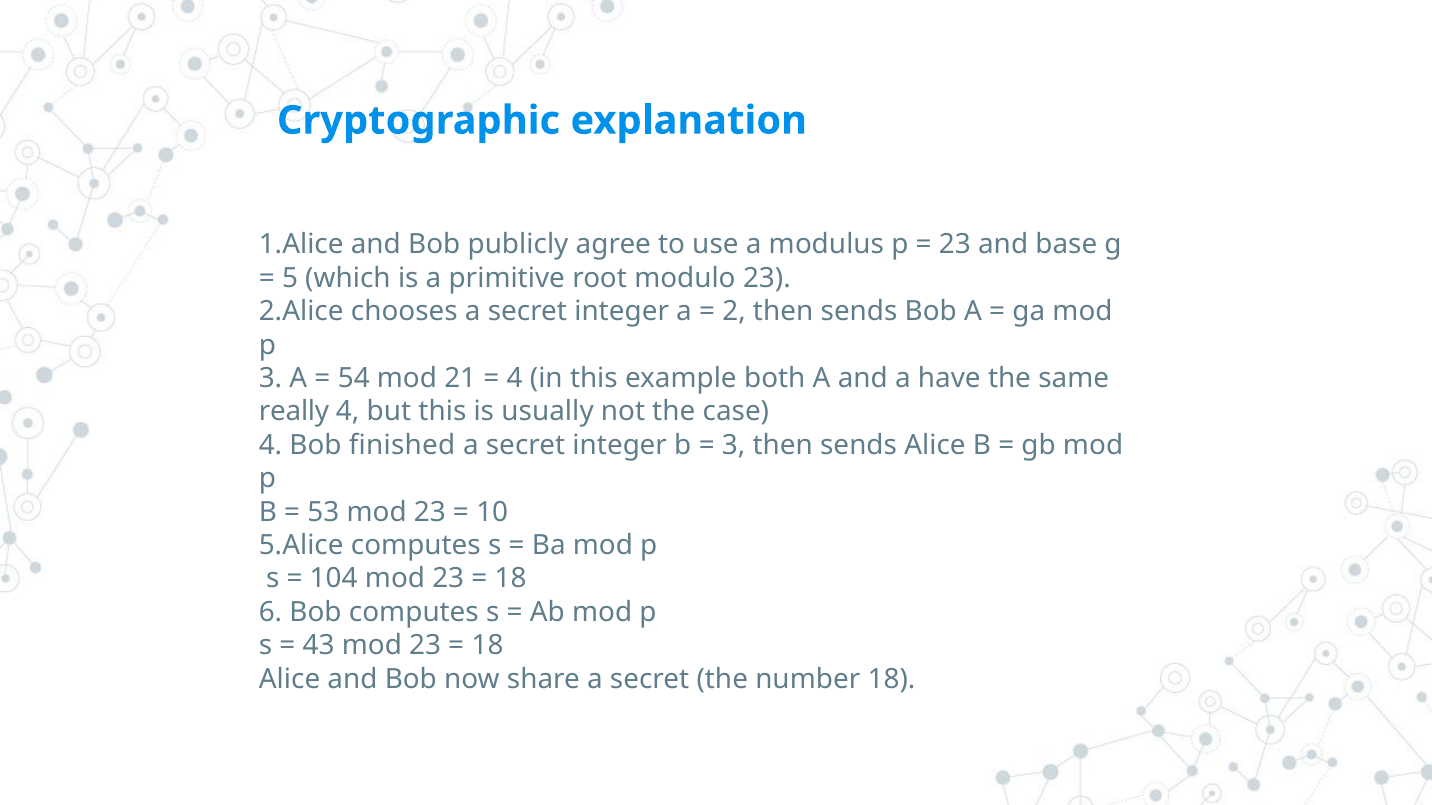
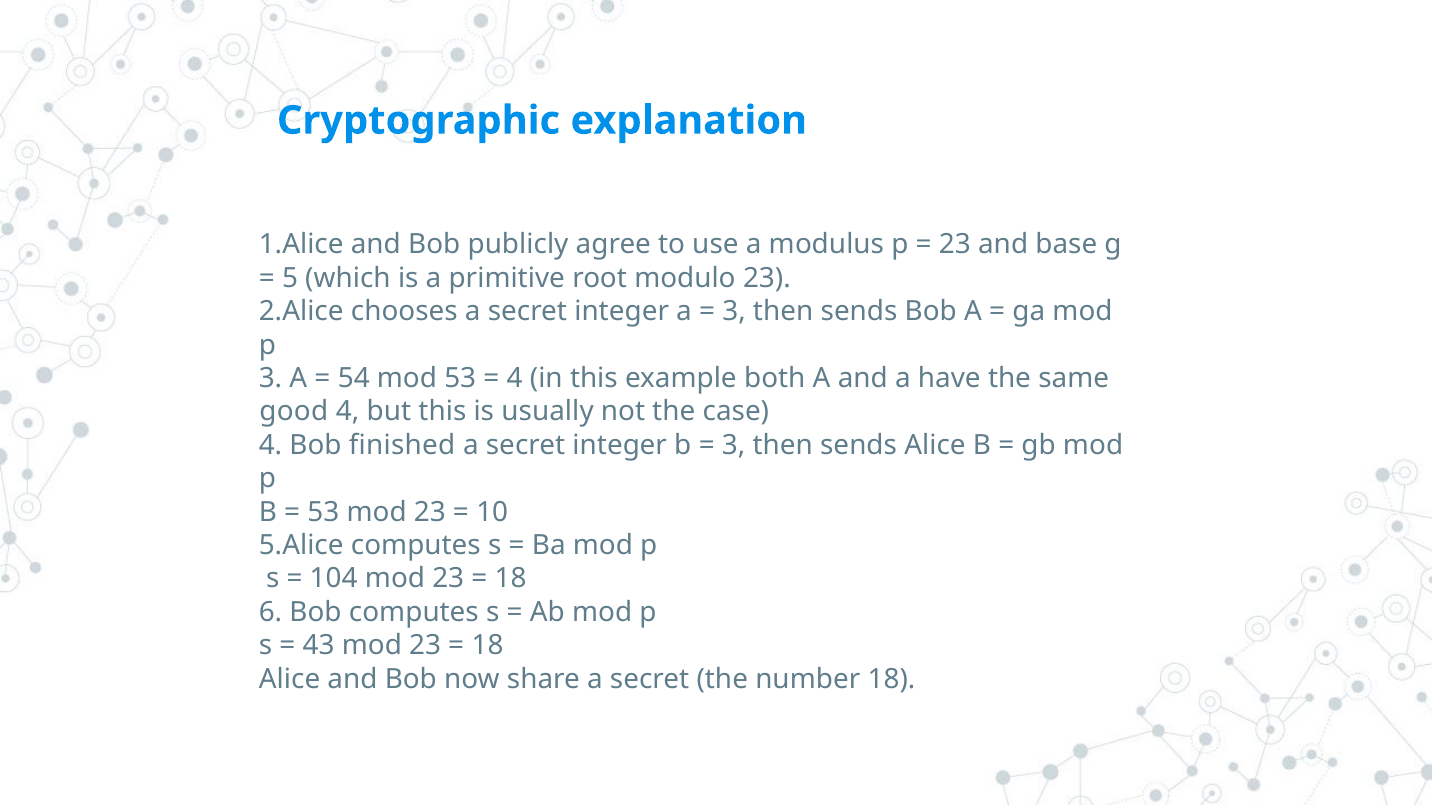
2 at (734, 312): 2 -> 3
mod 21: 21 -> 53
really: really -> good
